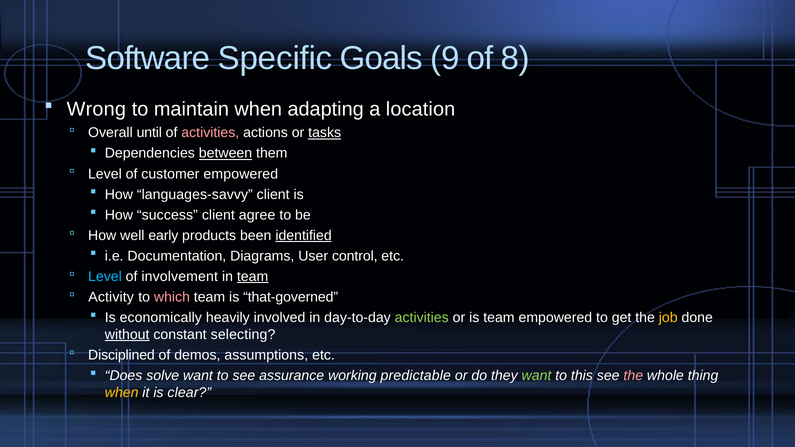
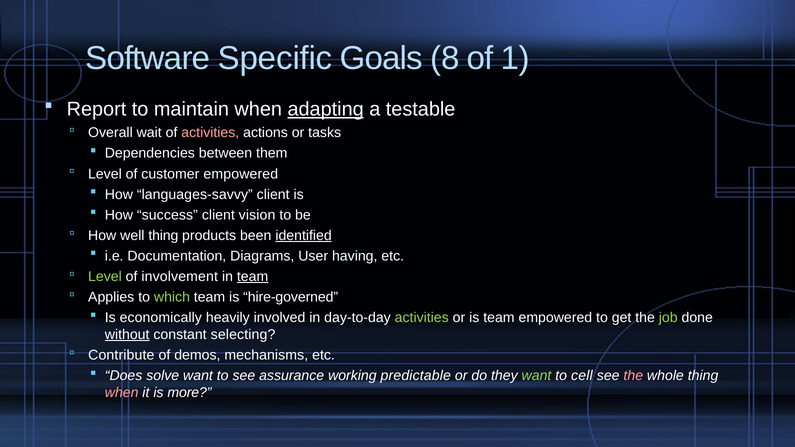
9: 9 -> 8
8: 8 -> 1
Wrong: Wrong -> Report
adapting underline: none -> present
location: location -> testable
until: until -> wait
tasks underline: present -> none
between underline: present -> none
agree: agree -> vision
well early: early -> thing
control: control -> having
Level at (105, 277) colour: light blue -> light green
Activity: Activity -> Applies
which colour: pink -> light green
that-governed: that-governed -> hire-governed
job colour: yellow -> light green
Disciplined: Disciplined -> Contribute
assumptions: assumptions -> mechanisms
this: this -> cell
when at (122, 393) colour: yellow -> pink
clear: clear -> more
